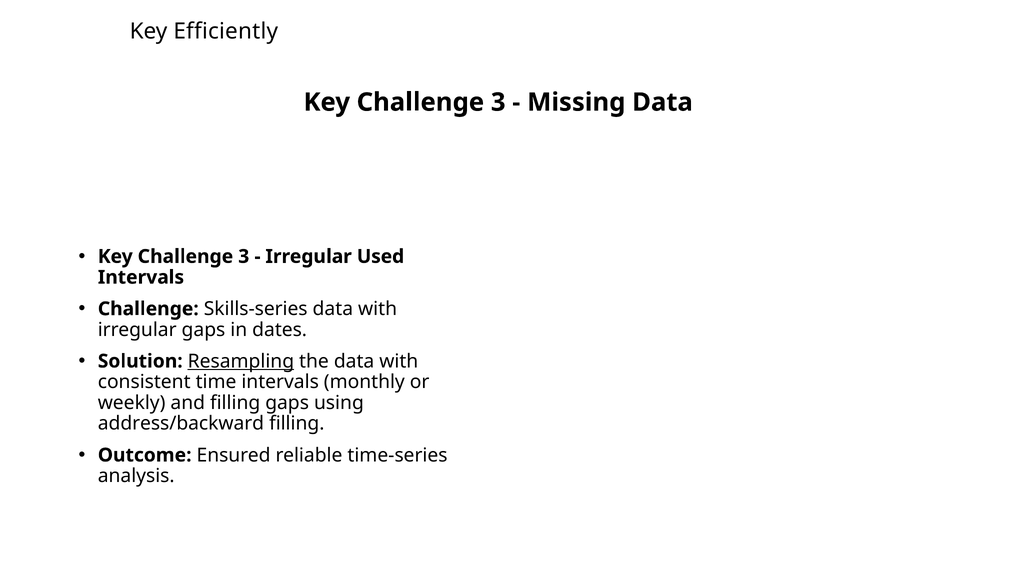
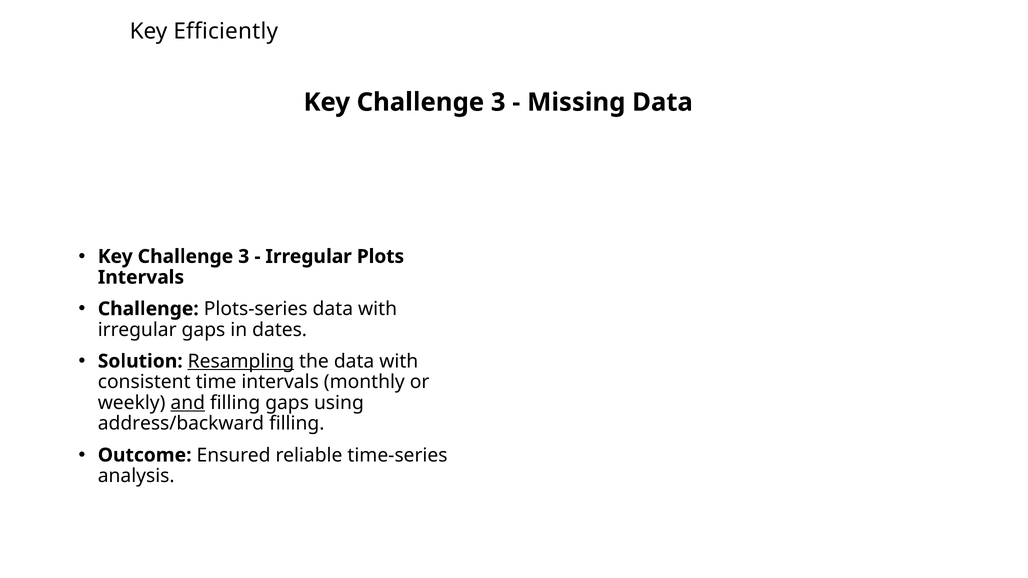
Used: Used -> Plots
Skills-series: Skills-series -> Plots-series
and underline: none -> present
